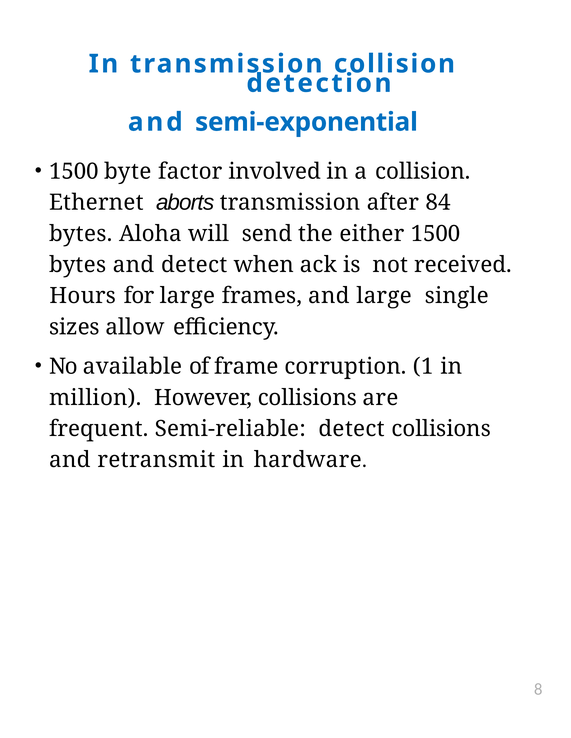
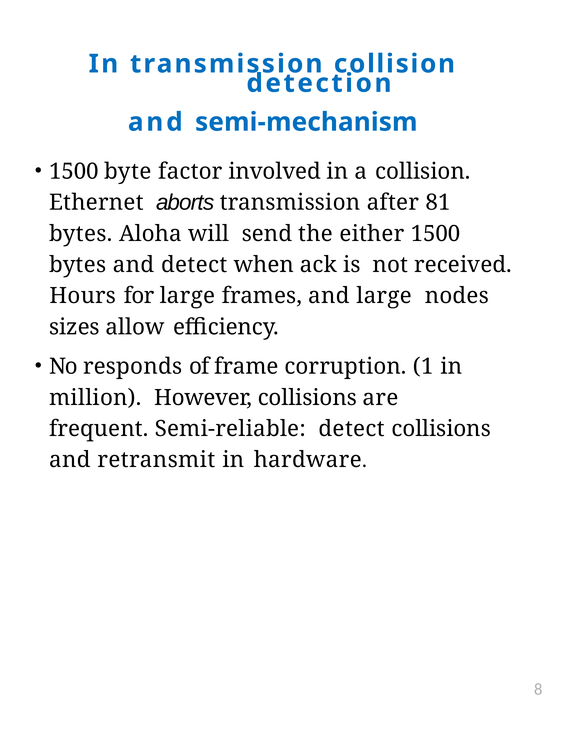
semi-exponential: semi-exponential -> semi-mechanism
84: 84 -> 81
single: single -> nodes
available: available -> responds
